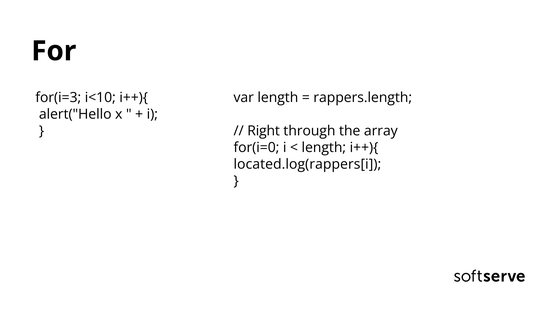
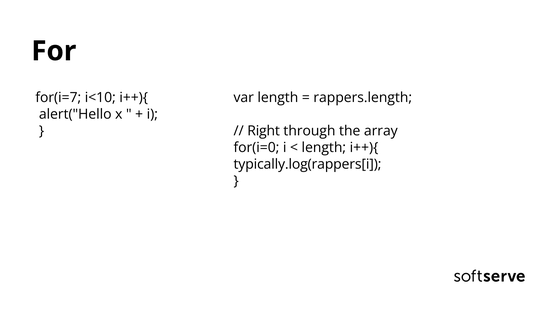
for(i=3: for(i=3 -> for(i=7
located.log(rappers[i: located.log(rappers[i -> typically.log(rappers[i
